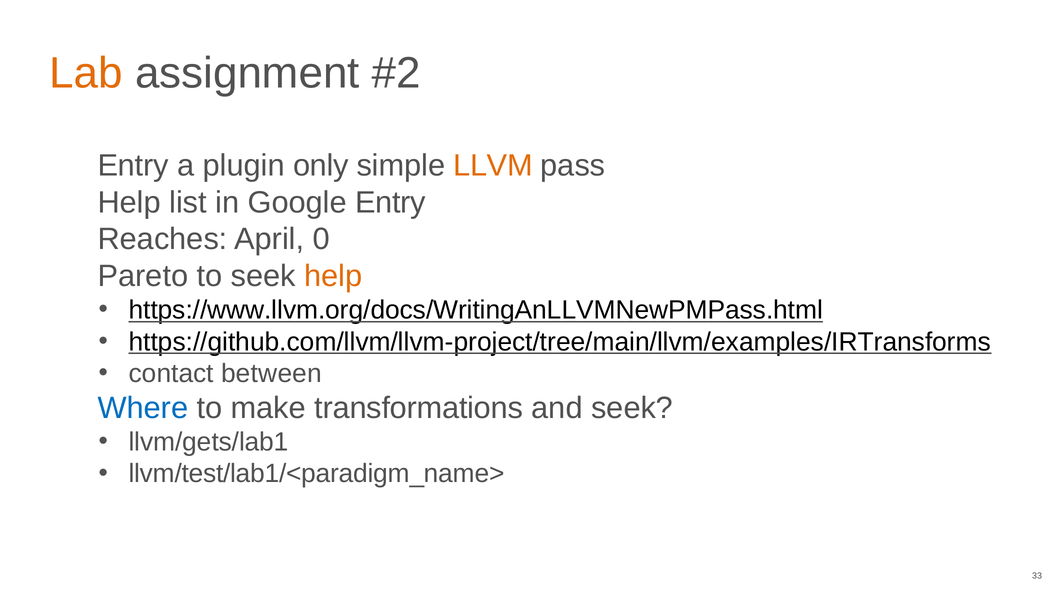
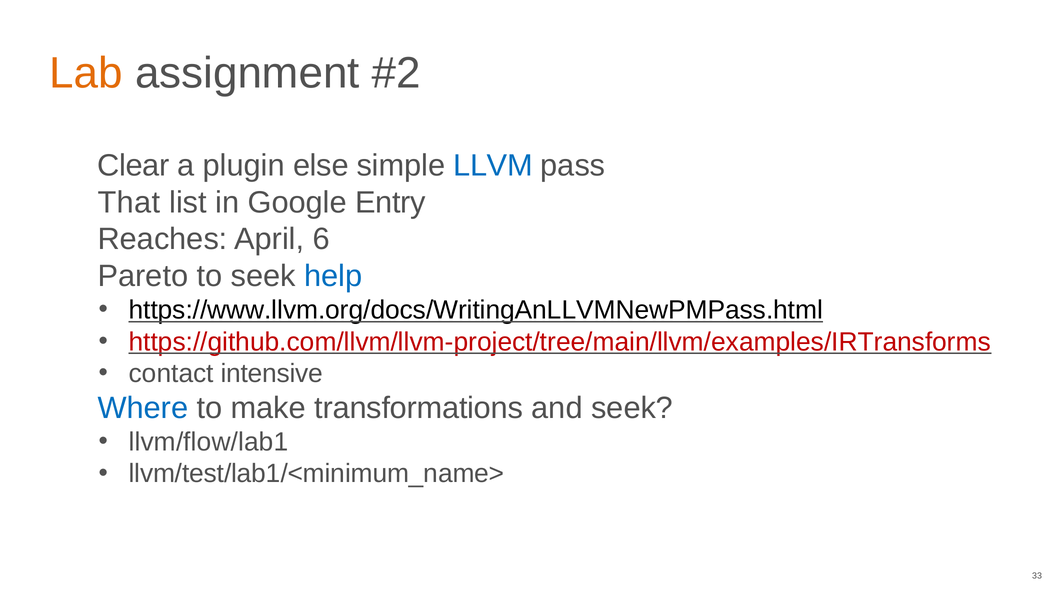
Entry at (133, 166): Entry -> Clear
only: only -> else
LLVM colour: orange -> blue
Help at (129, 202): Help -> That
0: 0 -> 6
help at (333, 276) colour: orange -> blue
https://github.com/llvm/llvm-project/tree/main/llvm/examples/IRTransforms colour: black -> red
between: between -> intensive
llvm/gets/lab1: llvm/gets/lab1 -> llvm/flow/lab1
llvm/test/lab1/<paradigm_name>: llvm/test/lab1/<paradigm_name> -> llvm/test/lab1/<minimum_name>
